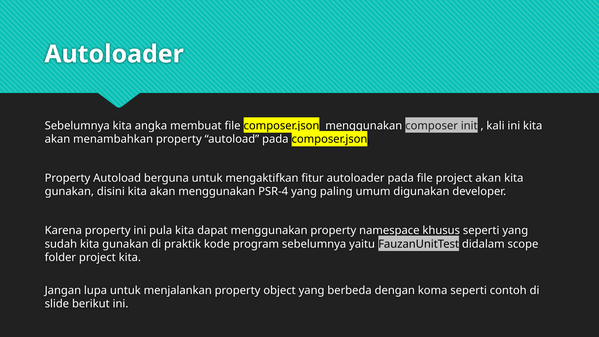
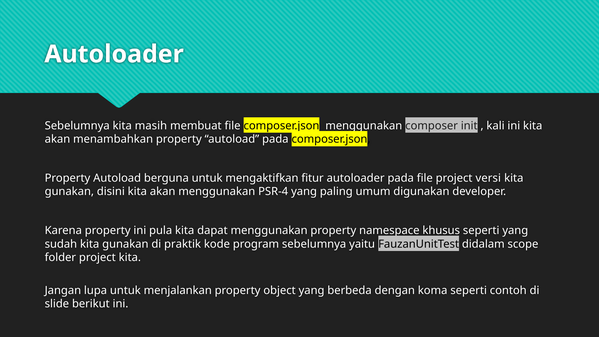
angka: angka -> masih
project akan: akan -> versi
